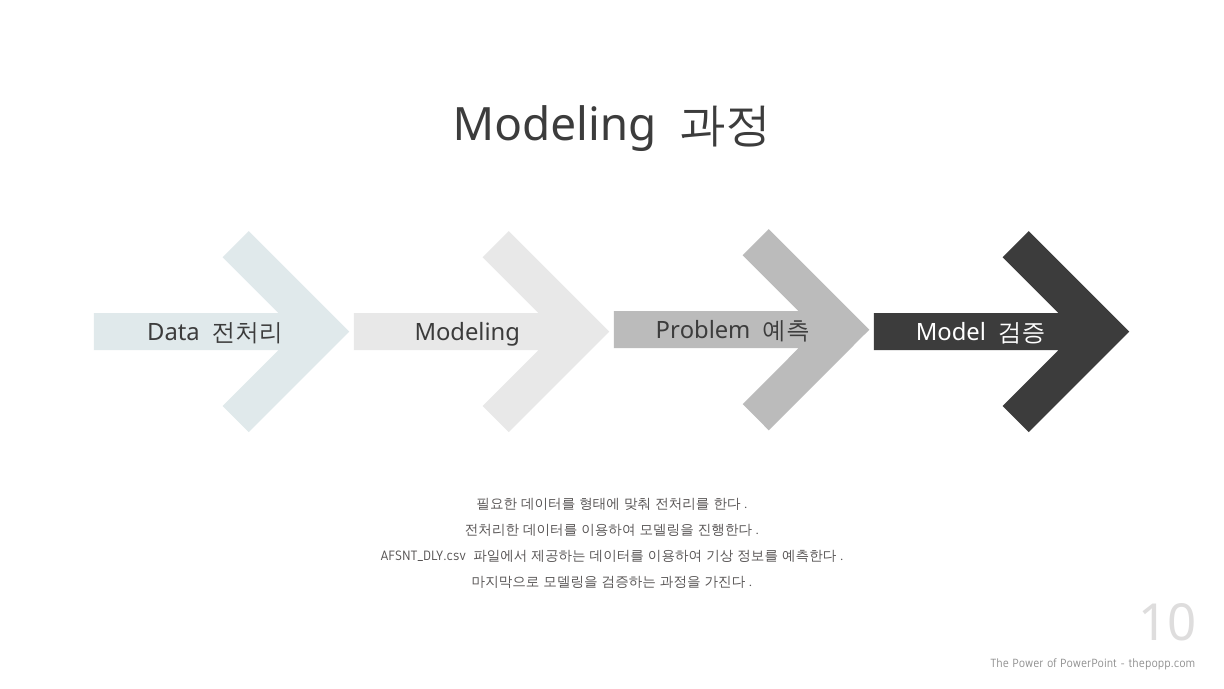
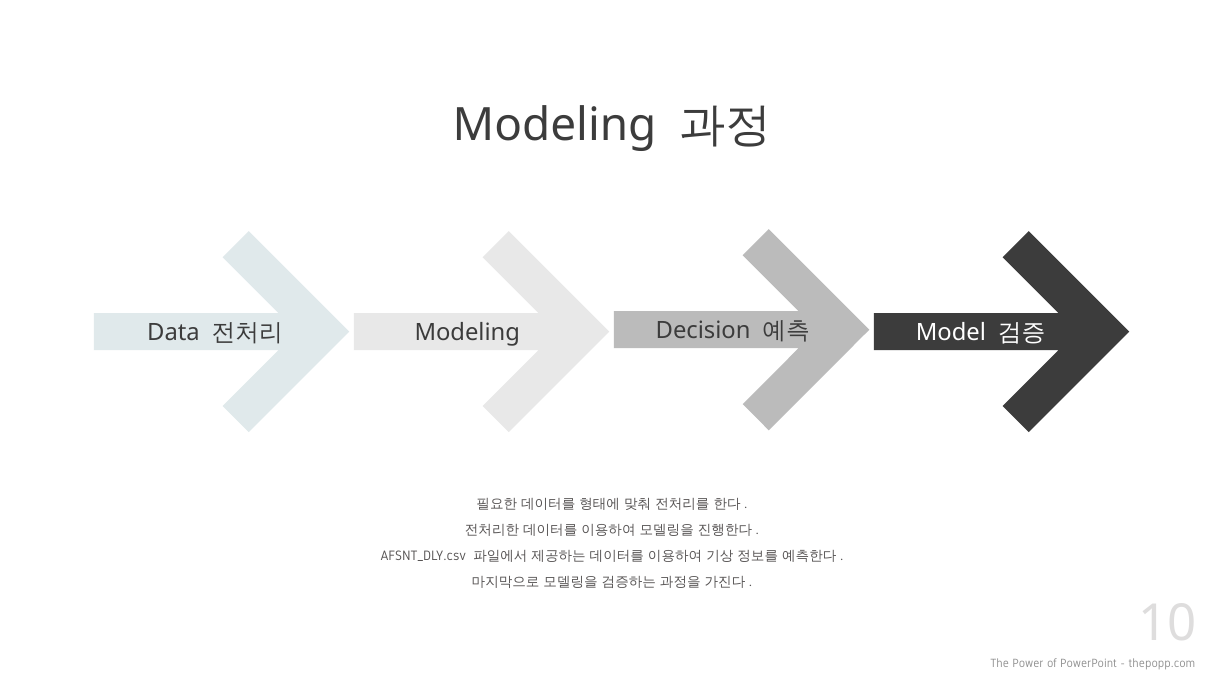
Problem: Problem -> Decision
